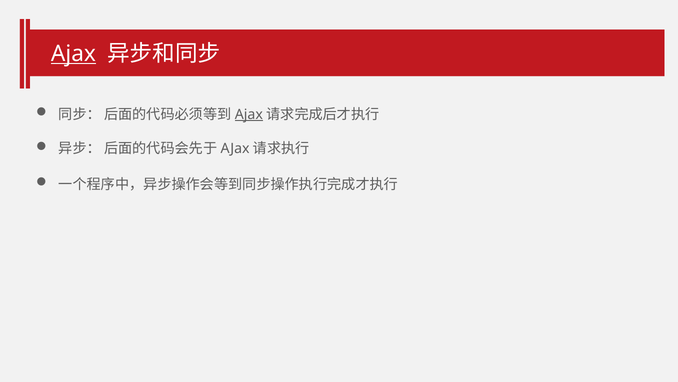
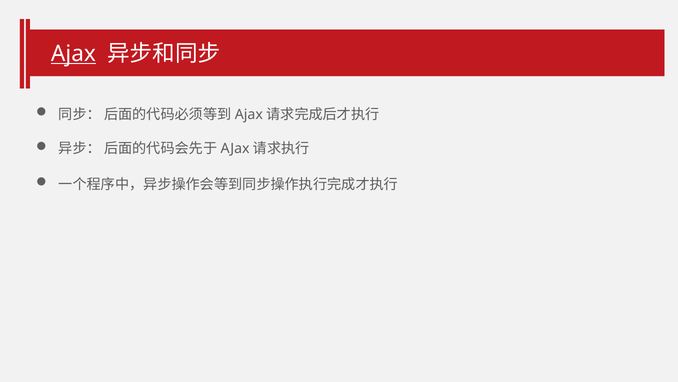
Ajax at (249, 114) underline: present -> none
